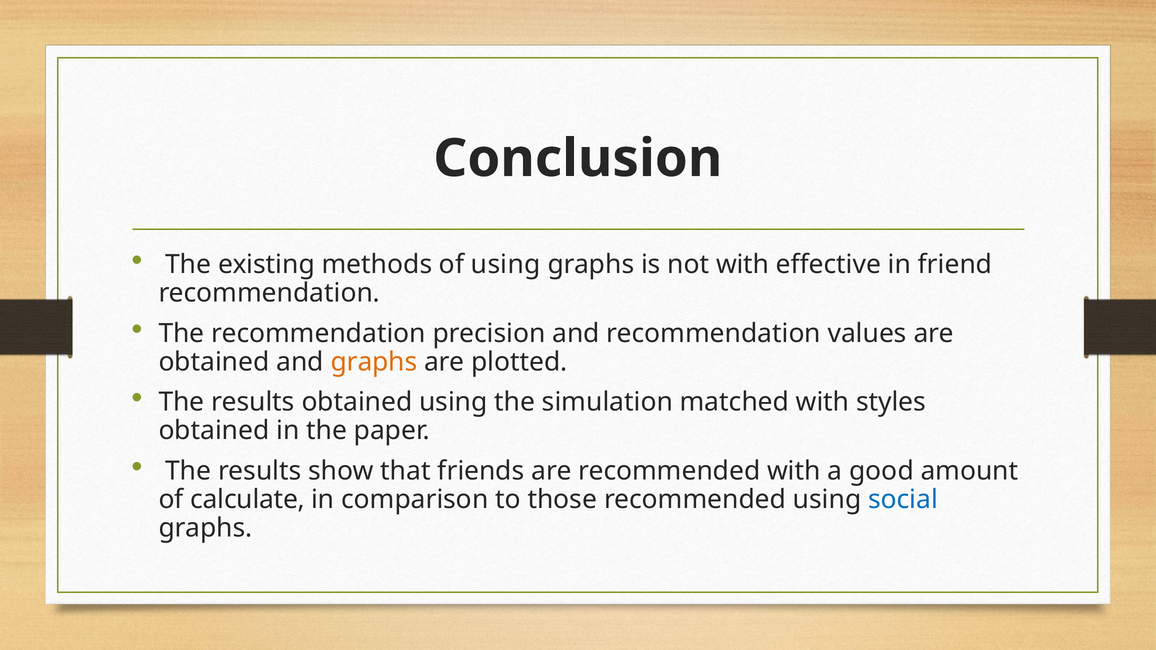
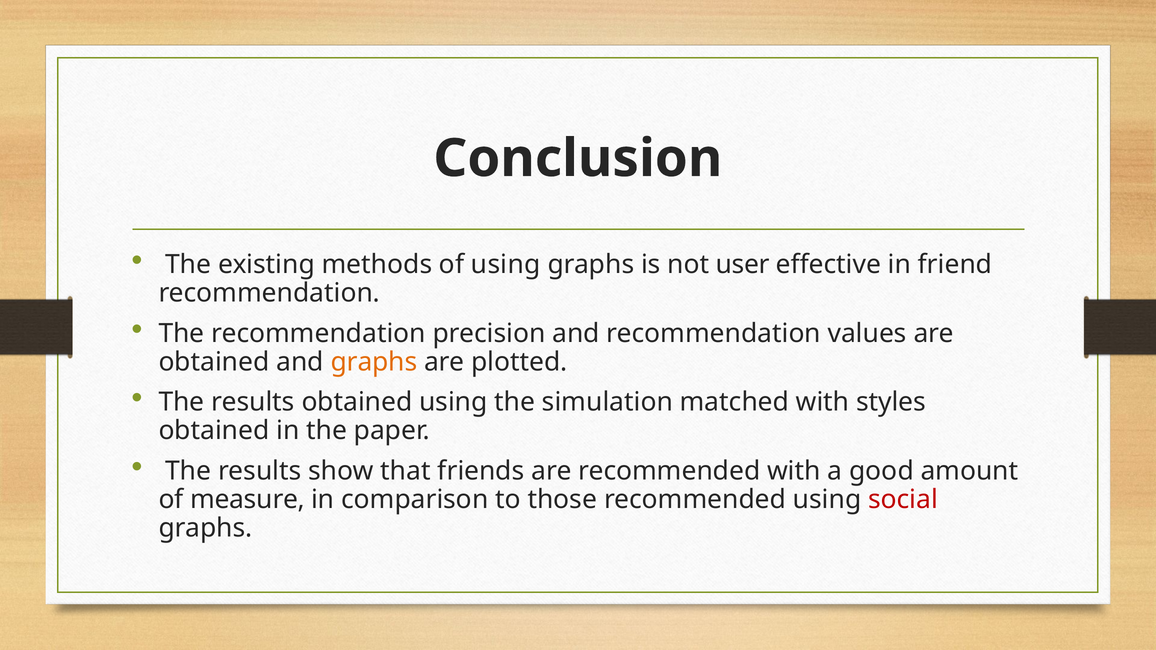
not with: with -> user
calculate: calculate -> measure
social colour: blue -> red
